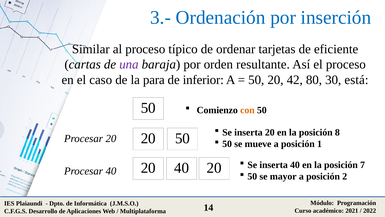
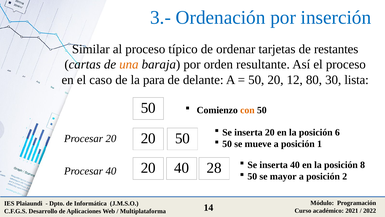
eficiente: eficiente -> restantes
una colour: purple -> orange
inferior: inferior -> delante
42: 42 -> 12
está: está -> lista
8: 8 -> 6
20 at (214, 168): 20 -> 28
7: 7 -> 8
